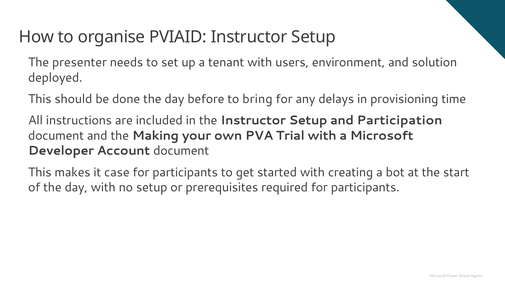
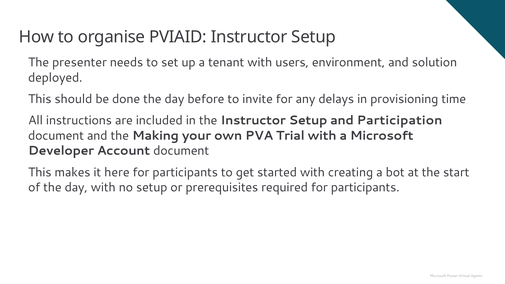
bring: bring -> invite
case: case -> here
